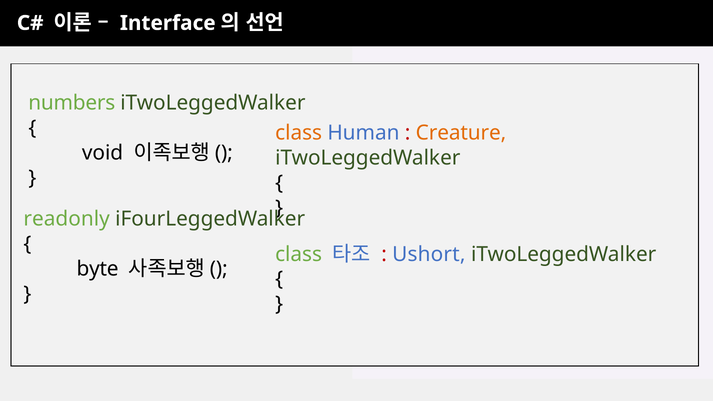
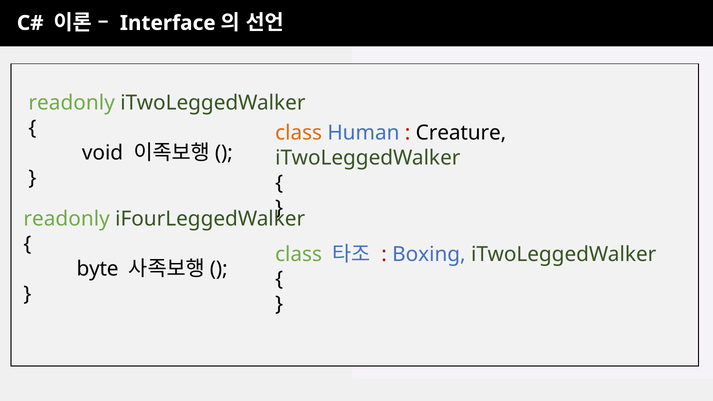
numbers at (72, 103): numbers -> readonly
Creature colour: orange -> black
Ushort: Ushort -> Boxing
